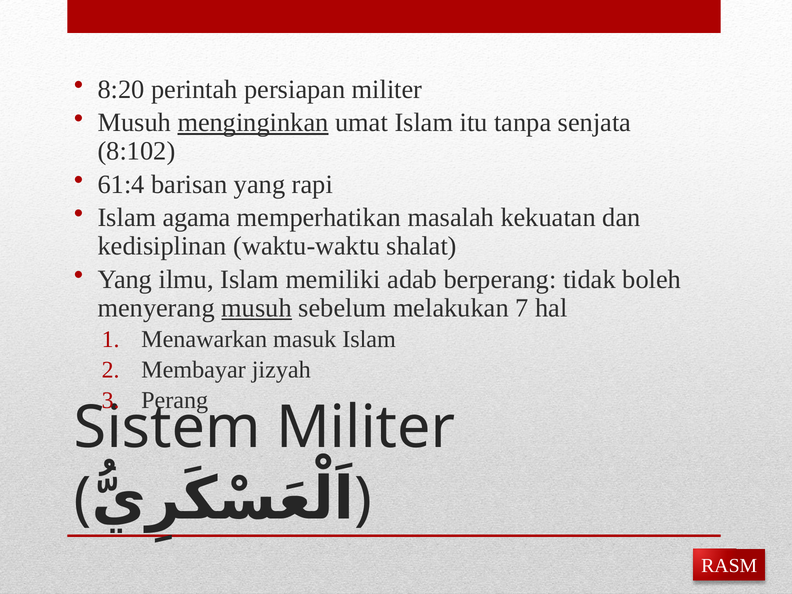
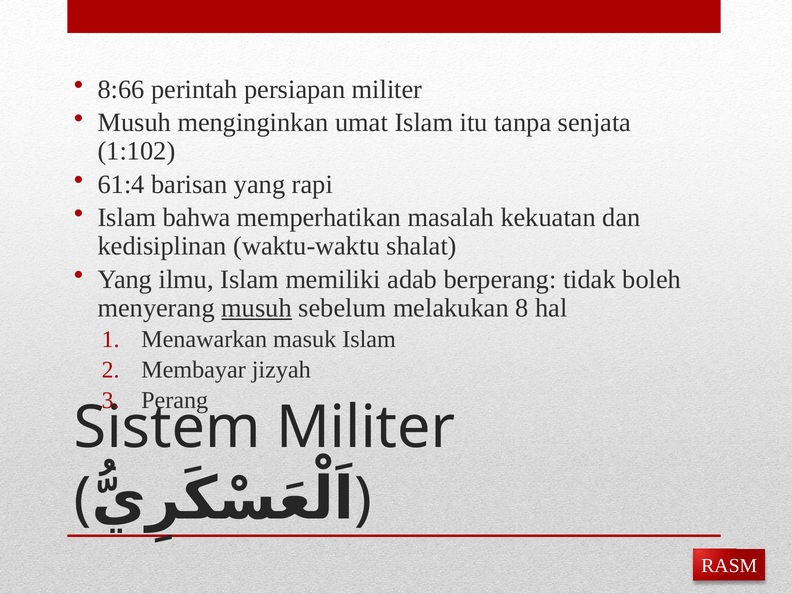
8:20: 8:20 -> 8:66
menginginkan underline: present -> none
8:102: 8:102 -> 1:102
agama: agama -> bahwa
melakukan 7: 7 -> 8
